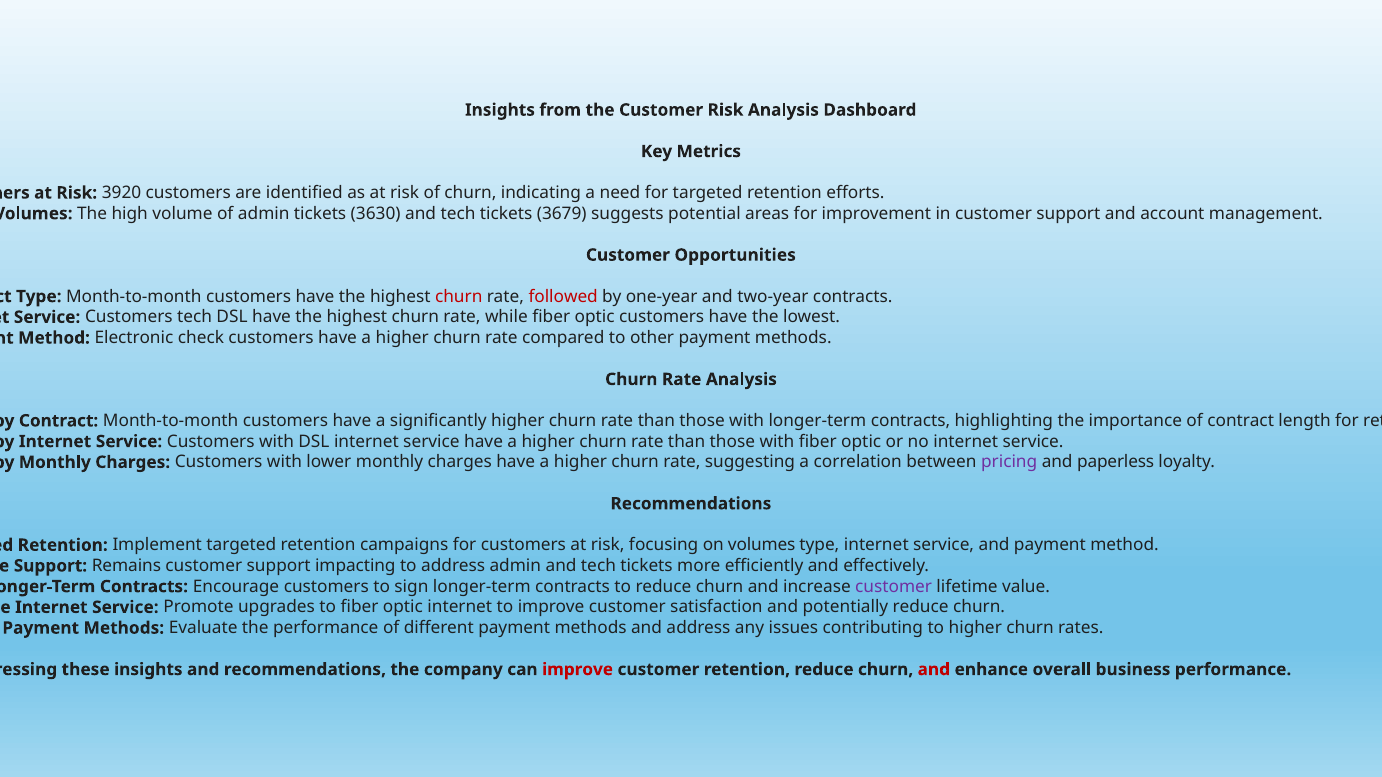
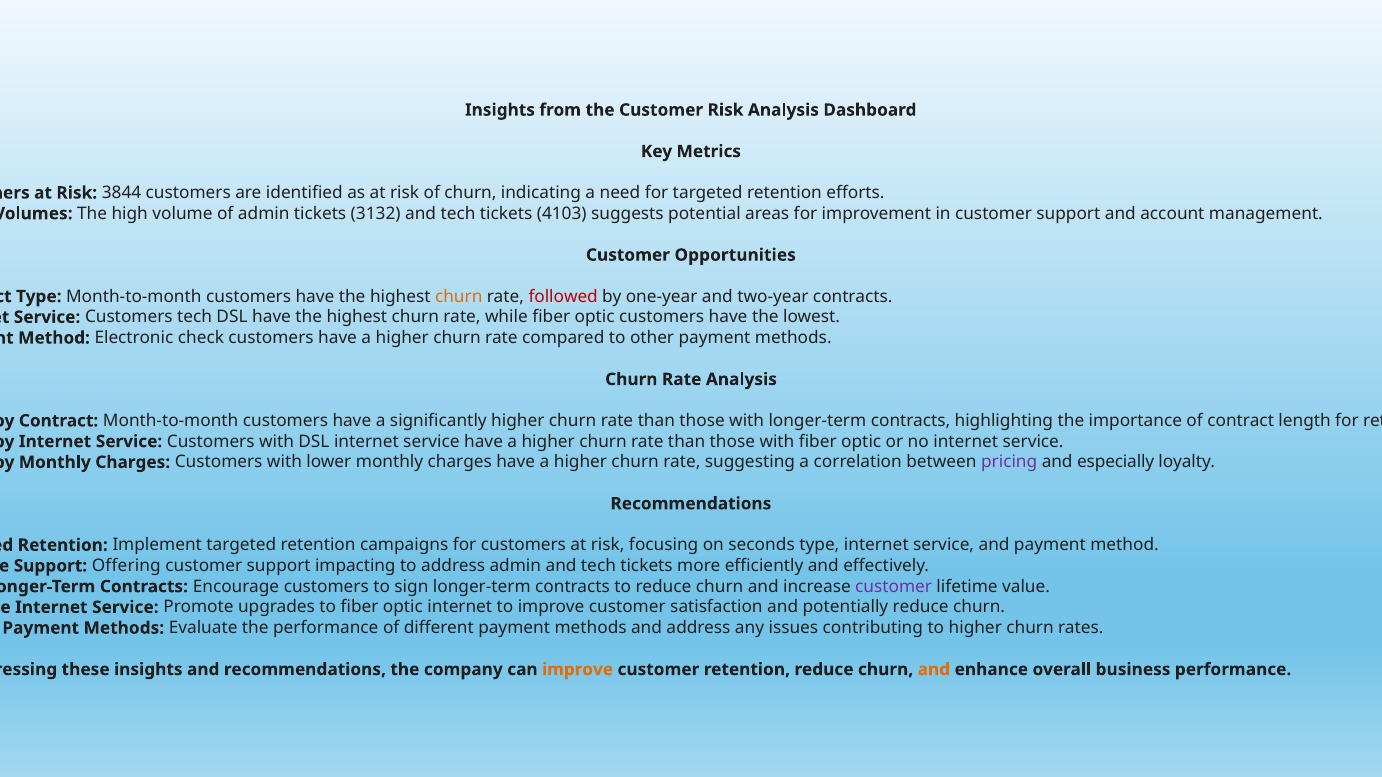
3920: 3920 -> 3844
3630: 3630 -> 3132
3679: 3679 -> 4103
churn at (459, 297) colour: red -> orange
paperless: paperless -> especially
on volumes: volumes -> seconds
Remains: Remains -> Offering
improve at (578, 670) colour: red -> orange
and at (934, 670) colour: red -> orange
